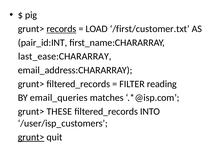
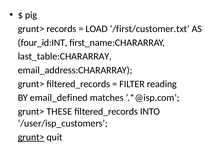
records underline: present -> none
pair_id:INT: pair_id:INT -> four_id:INT
last_ease:CHARARRAY: last_ease:CHARARRAY -> last_table:CHARARRAY
email_queries: email_queries -> email_defined
